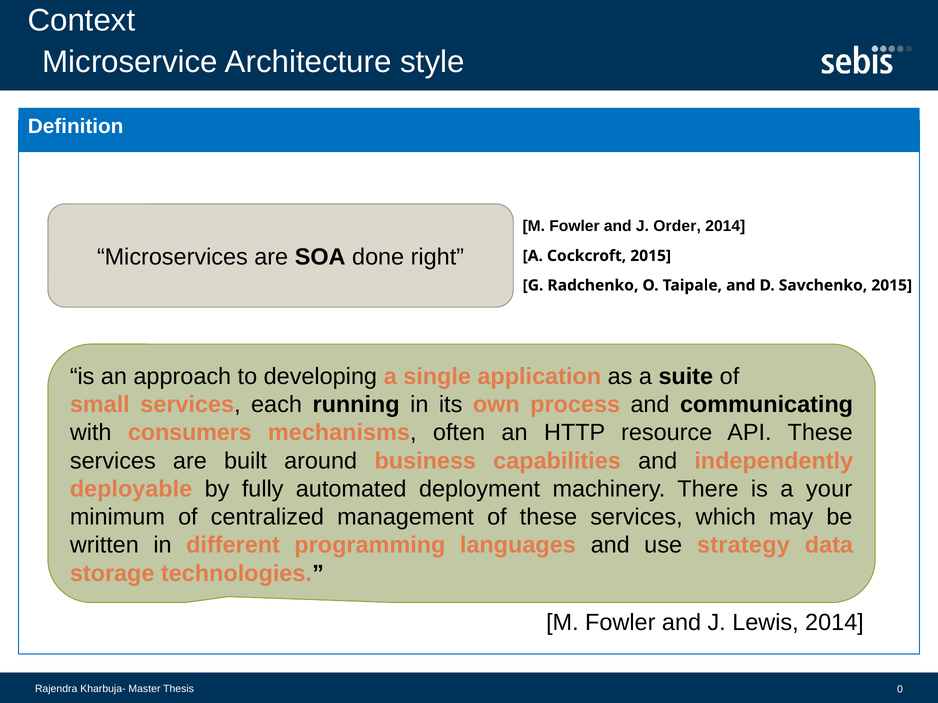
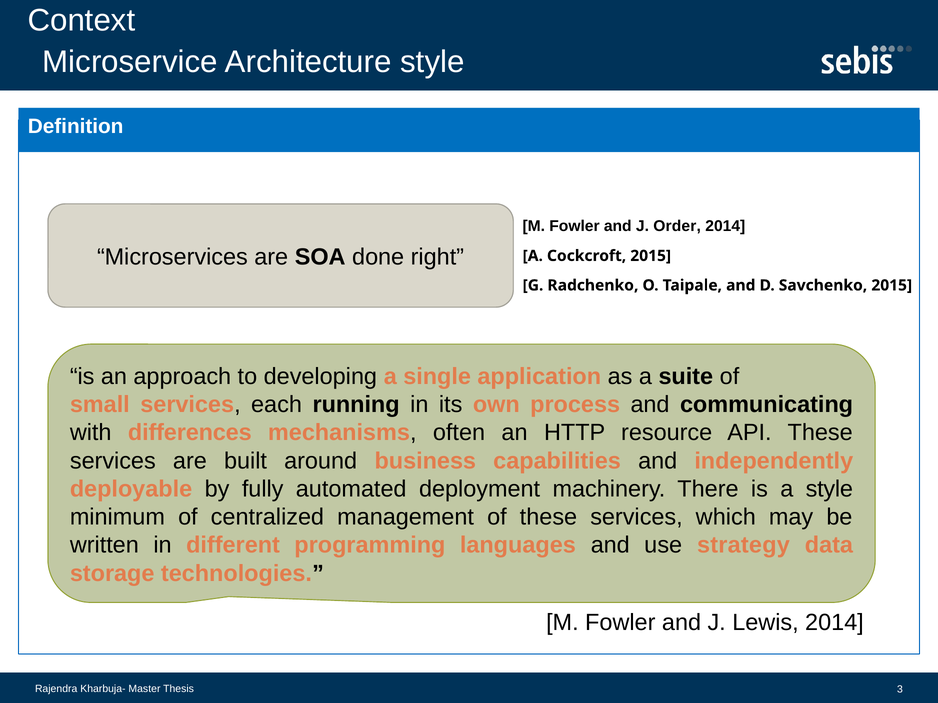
consumers: consumers -> differences
a your: your -> style
0: 0 -> 3
